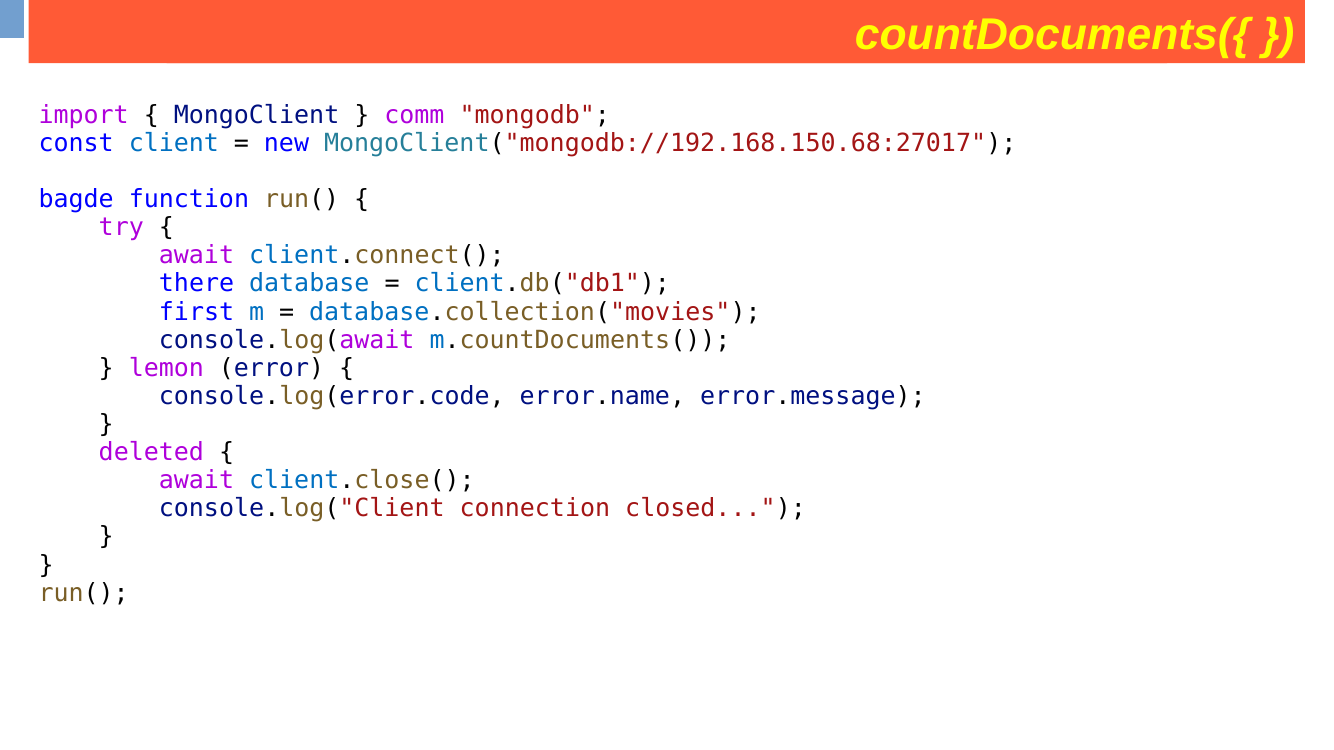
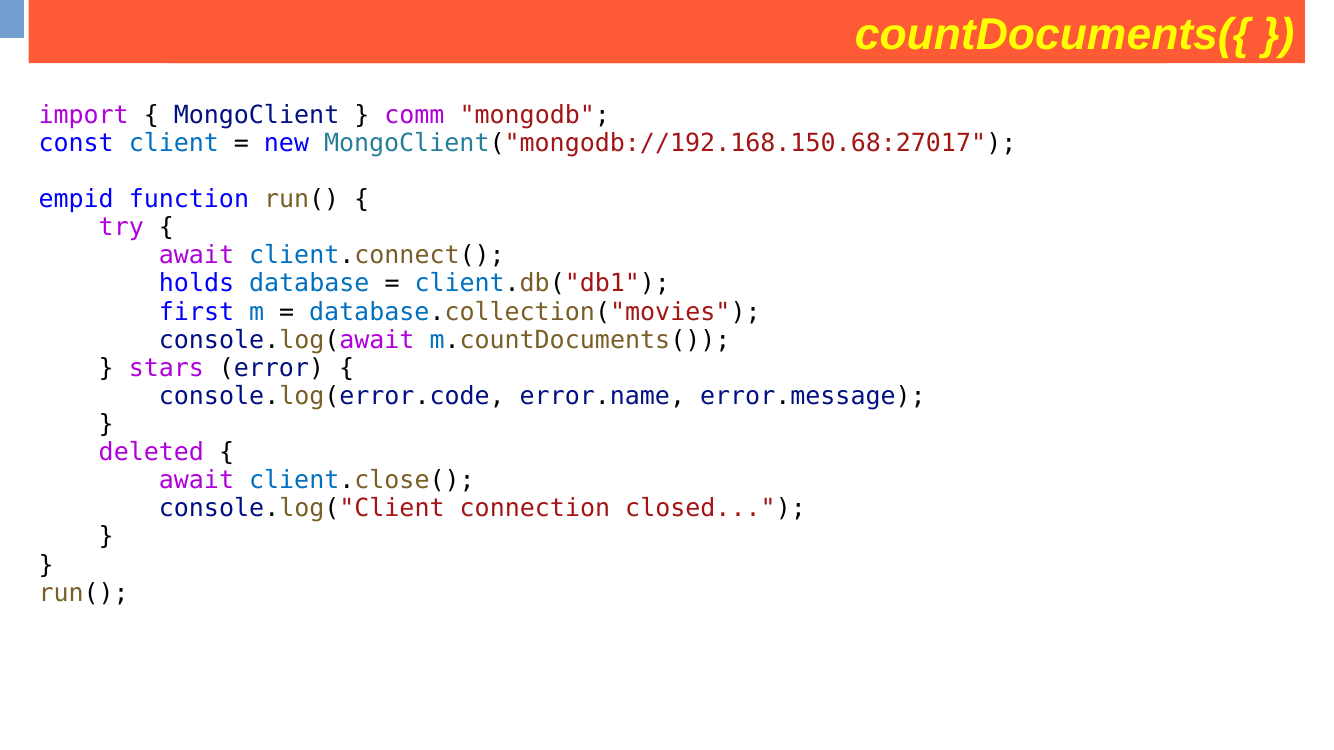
bagde: bagde -> empid
there: there -> holds
lemon: lemon -> stars
